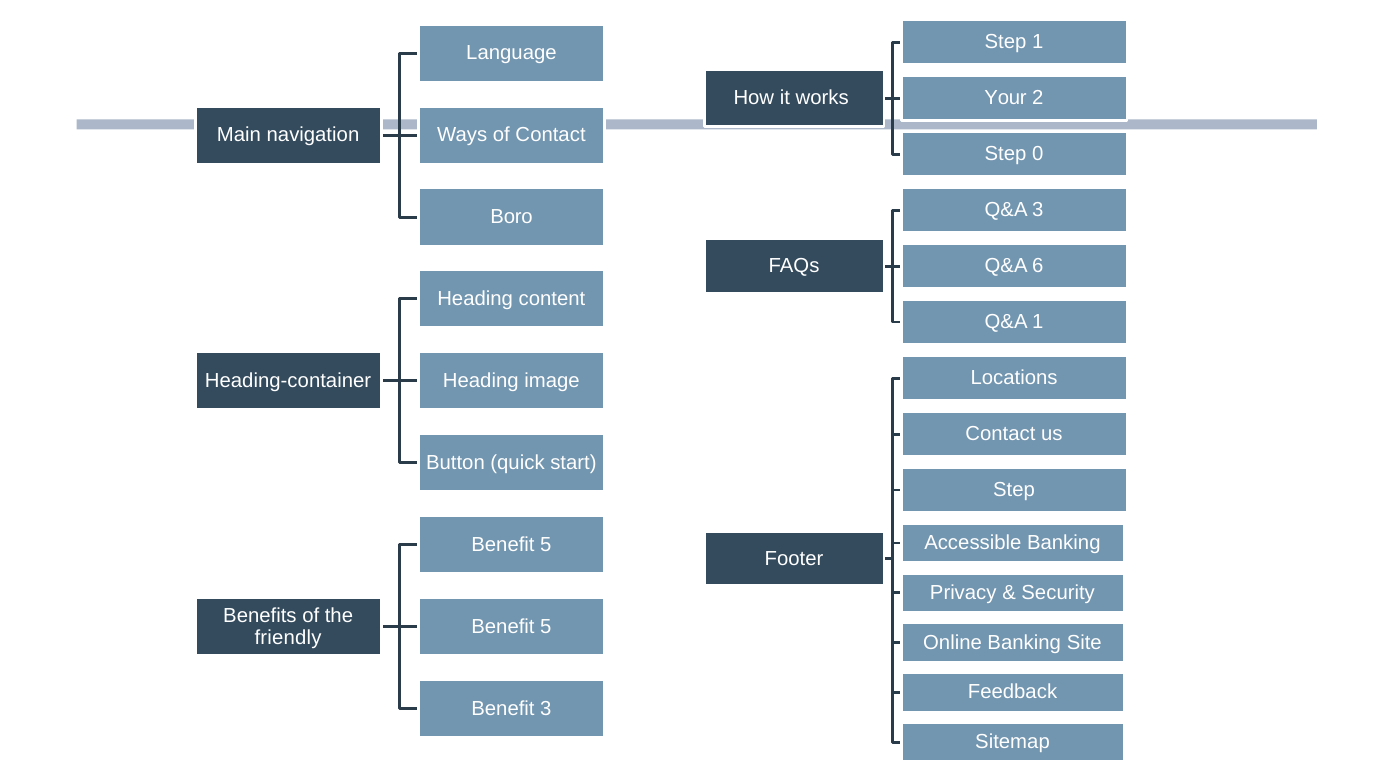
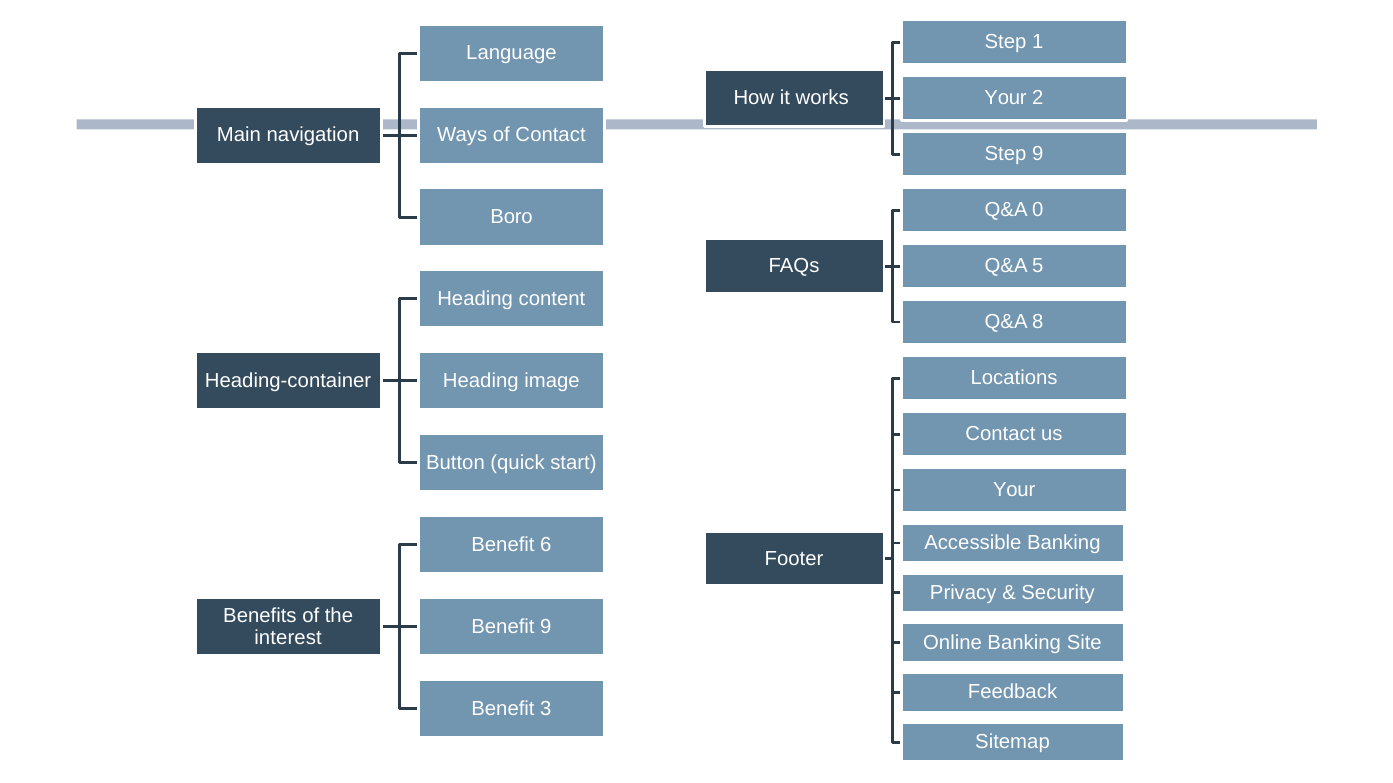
Step 0: 0 -> 9
Q&A 3: 3 -> 0
6: 6 -> 5
Q&A 1: 1 -> 8
Step at (1014, 490): Step -> Your
5 at (546, 545): 5 -> 6
5 at (546, 627): 5 -> 9
friendly: friendly -> interest
